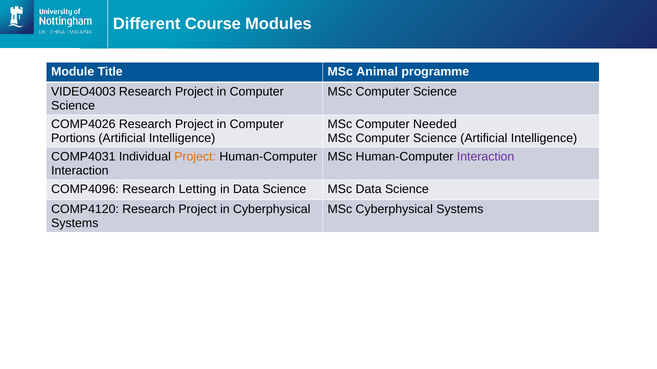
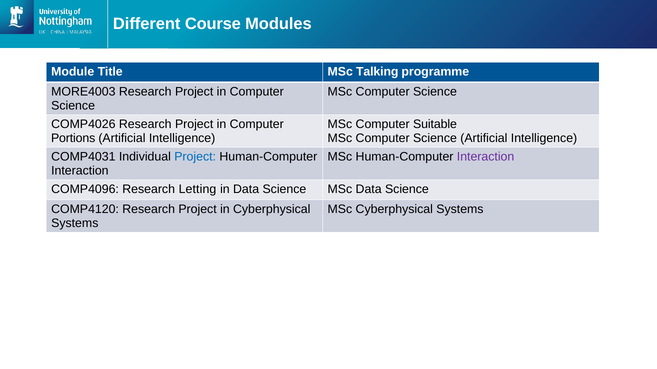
Animal: Animal -> Talking
VIDEO4003: VIDEO4003 -> MORE4003
Needed: Needed -> Suitable
Project at (195, 157) colour: orange -> blue
